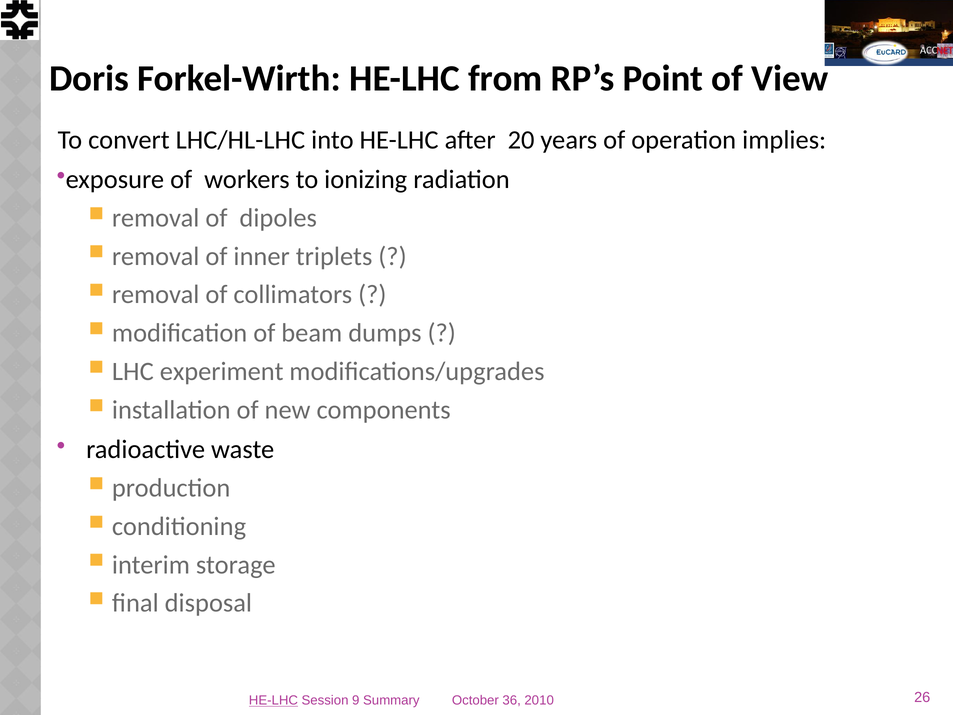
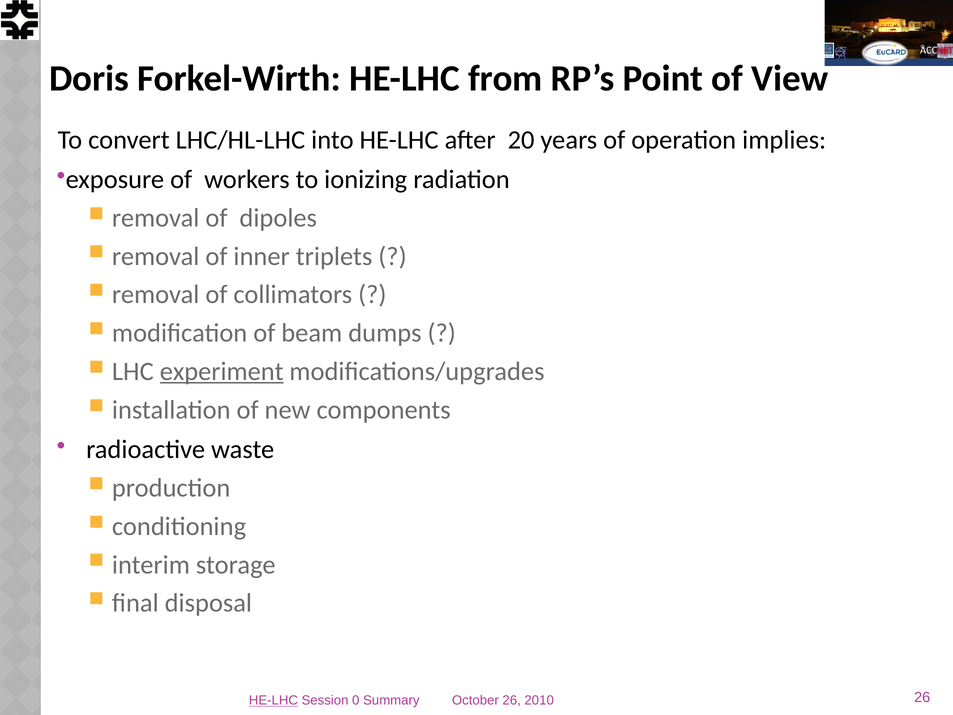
experiment underline: none -> present
October 36: 36 -> 26
9: 9 -> 0
